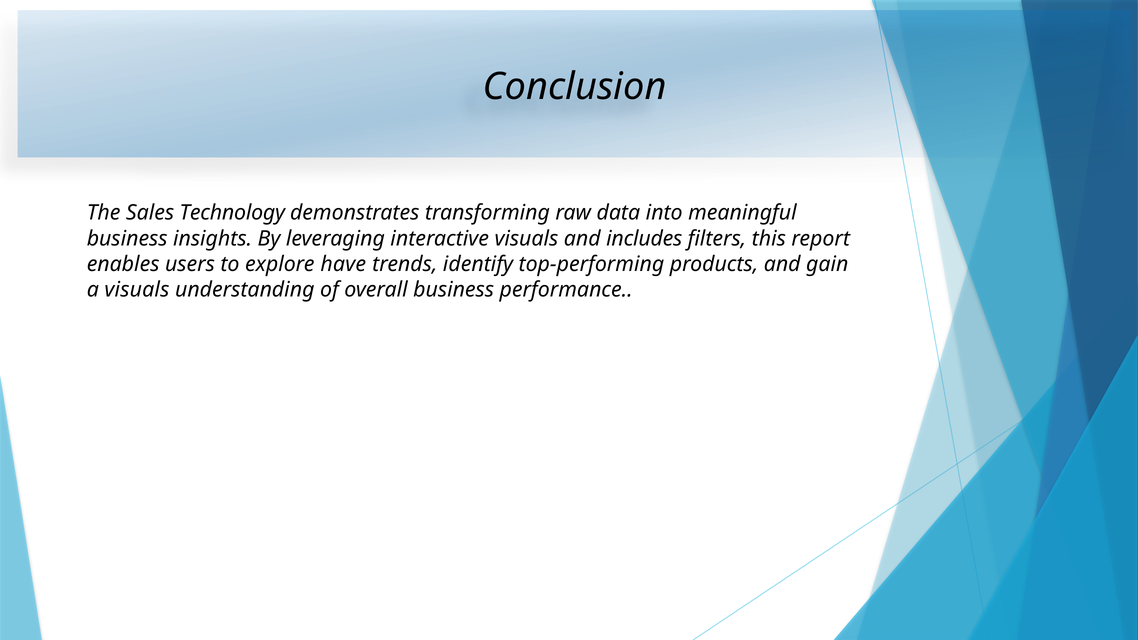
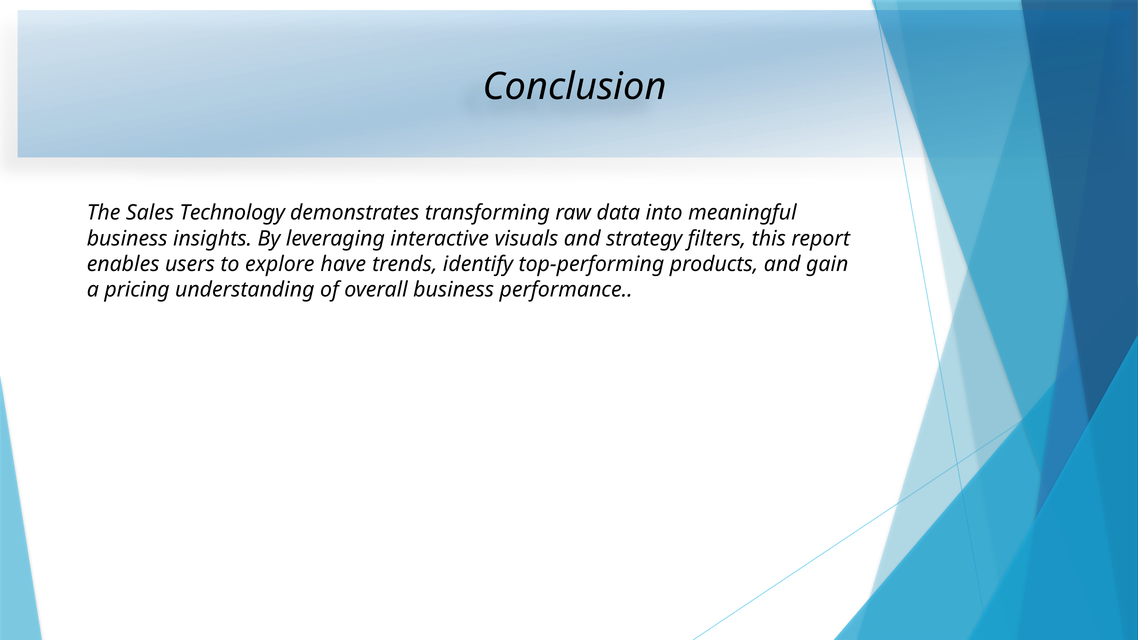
includes: includes -> strategy
a visuals: visuals -> pricing
